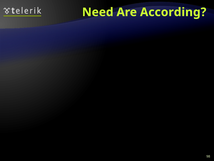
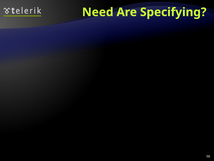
According: According -> Specifying
